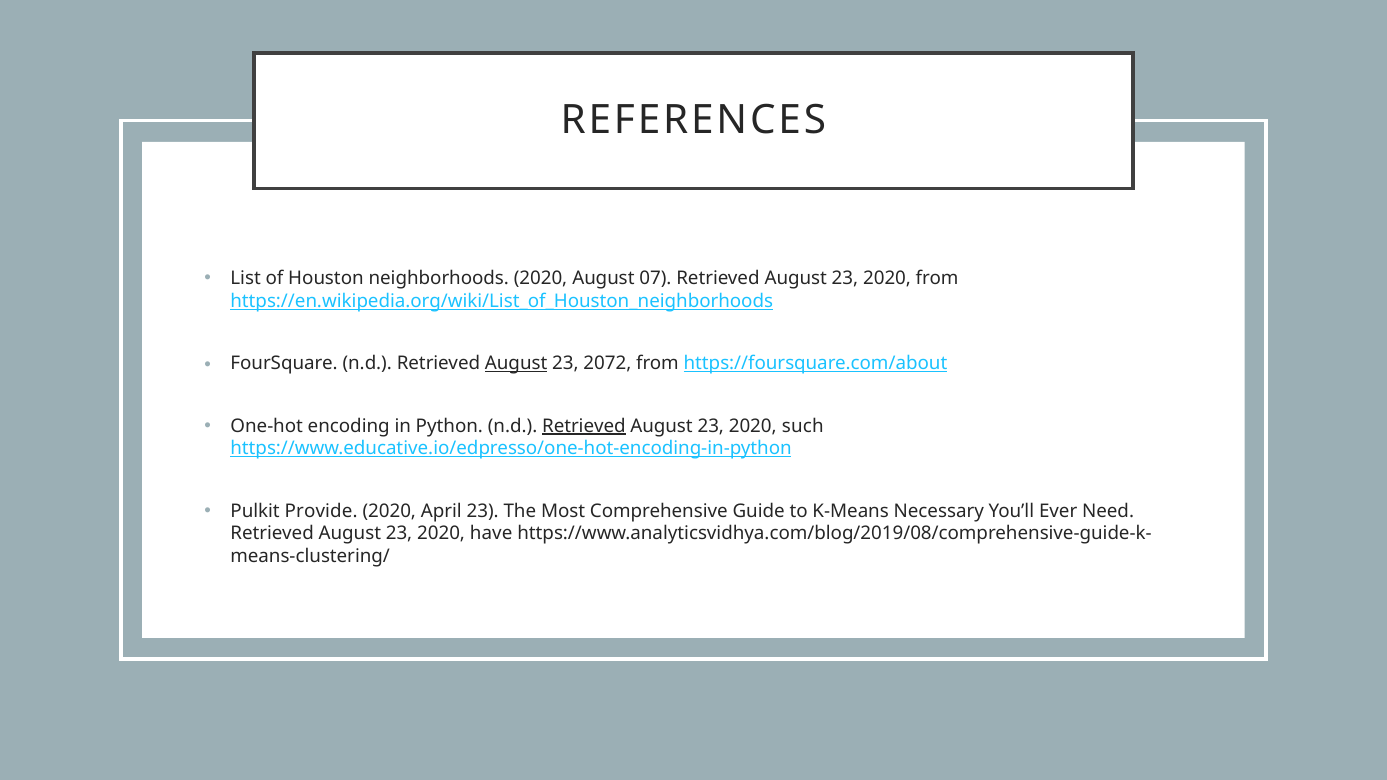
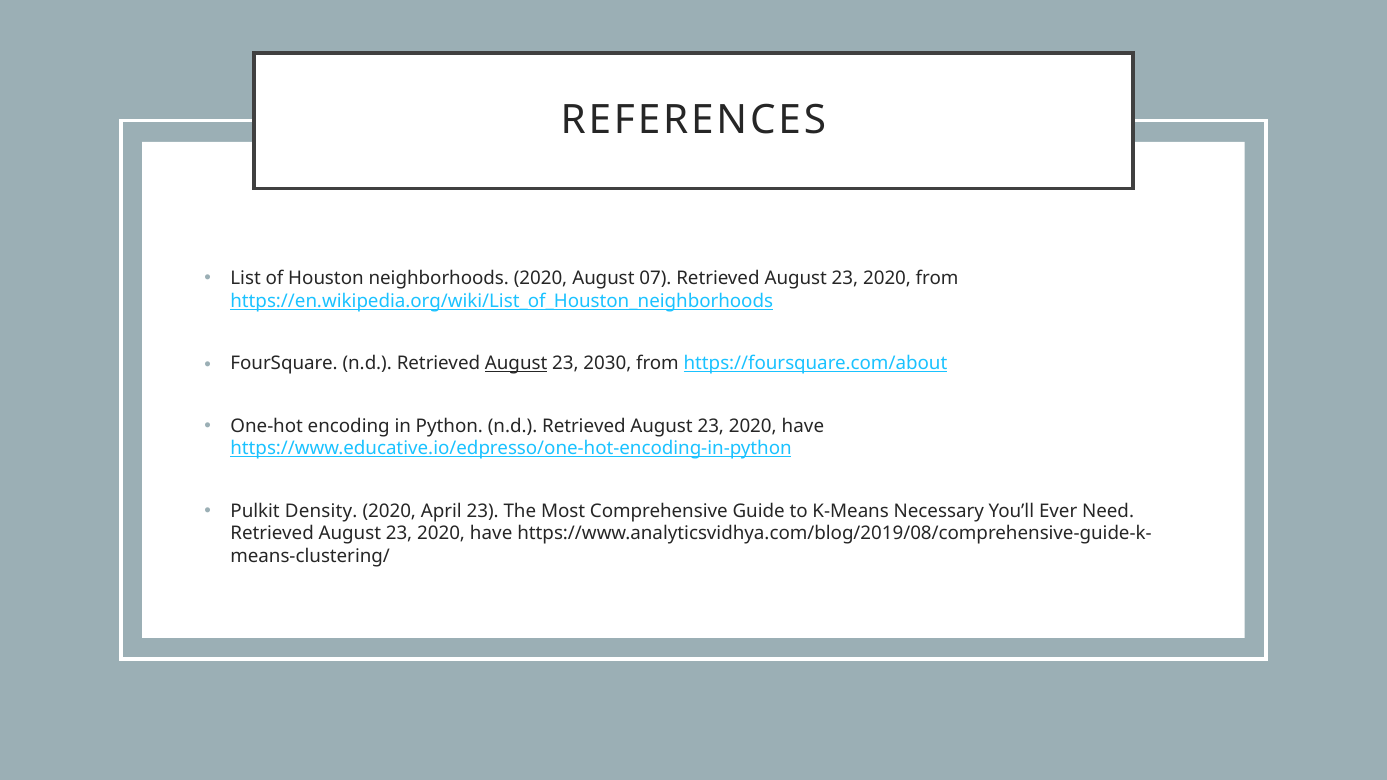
2072: 2072 -> 2030
Retrieved at (584, 426) underline: present -> none
such at (803, 426): such -> have
Provide: Provide -> Density
